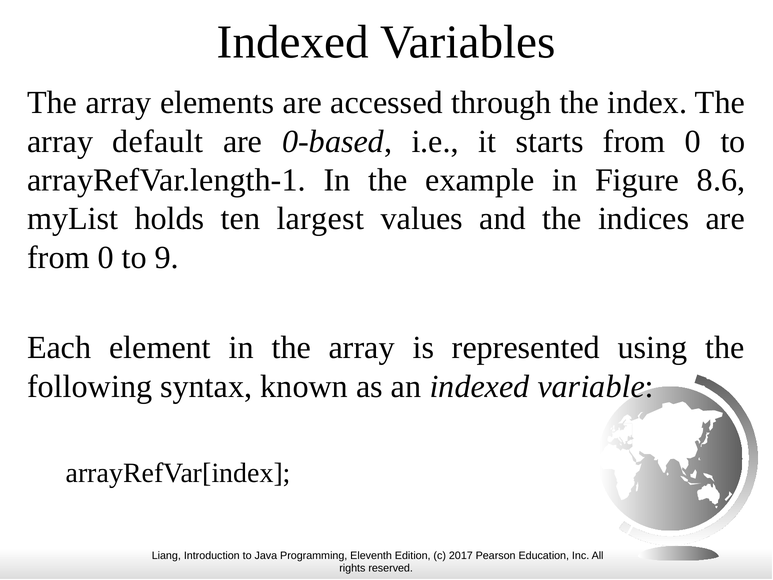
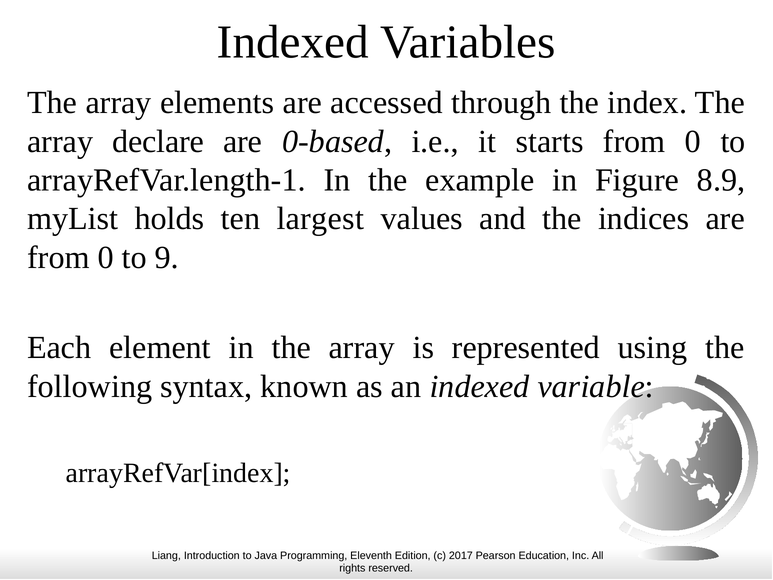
default: default -> declare
8.6: 8.6 -> 8.9
